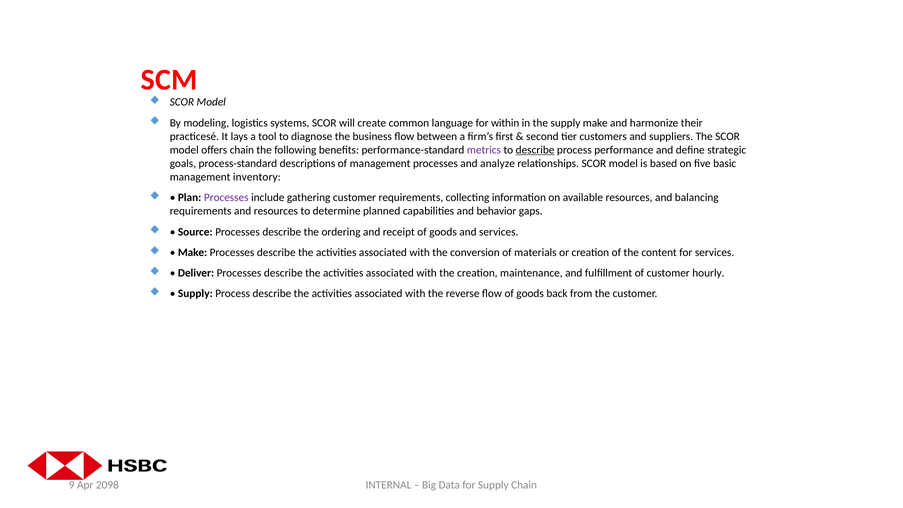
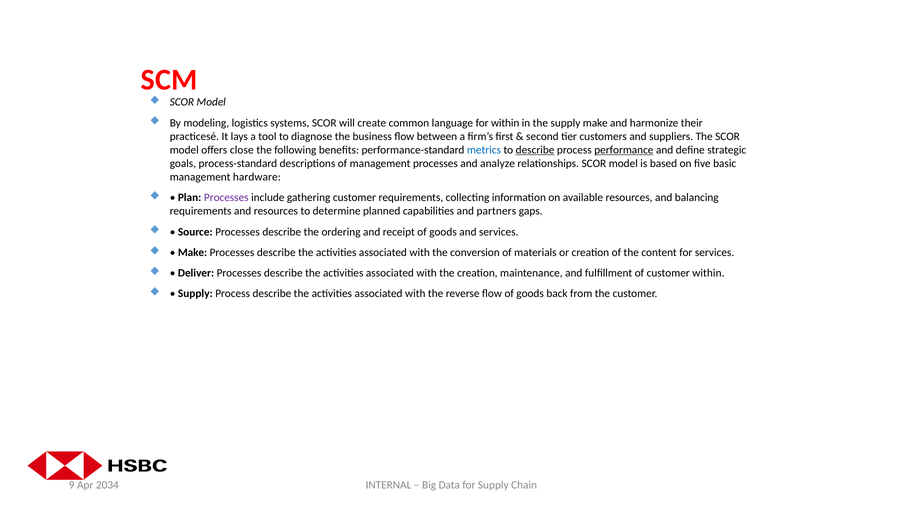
offers chain: chain -> close
metrics colour: purple -> blue
performance underline: none -> present
inventory: inventory -> hardware
behavior: behavior -> partners
customer hourly: hourly -> within
2098: 2098 -> 2034
